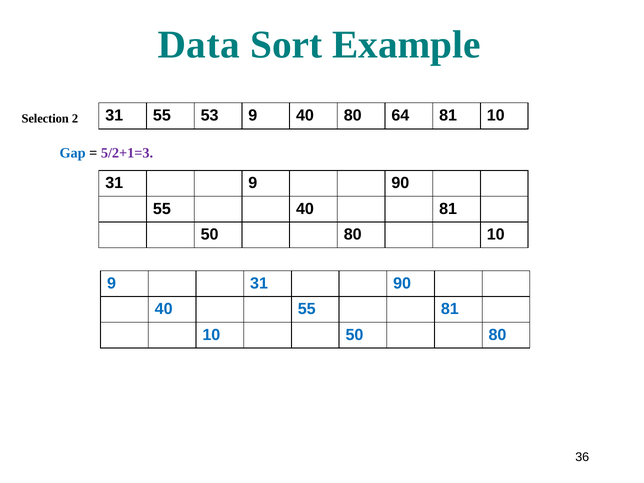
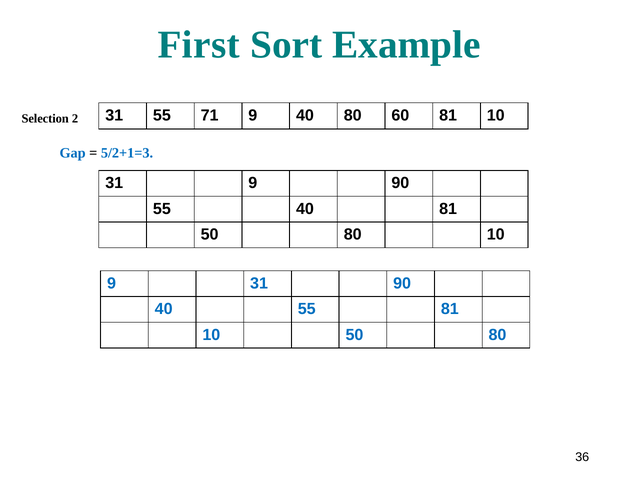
Data: Data -> First
53: 53 -> 71
64: 64 -> 60
5/2+1=3 colour: purple -> blue
